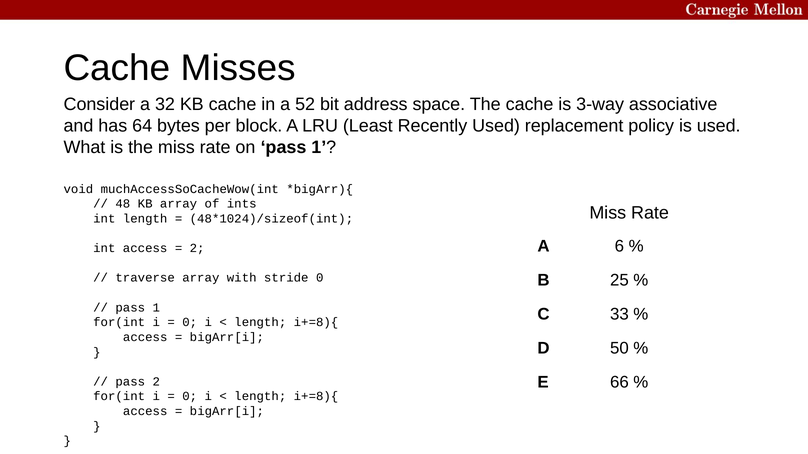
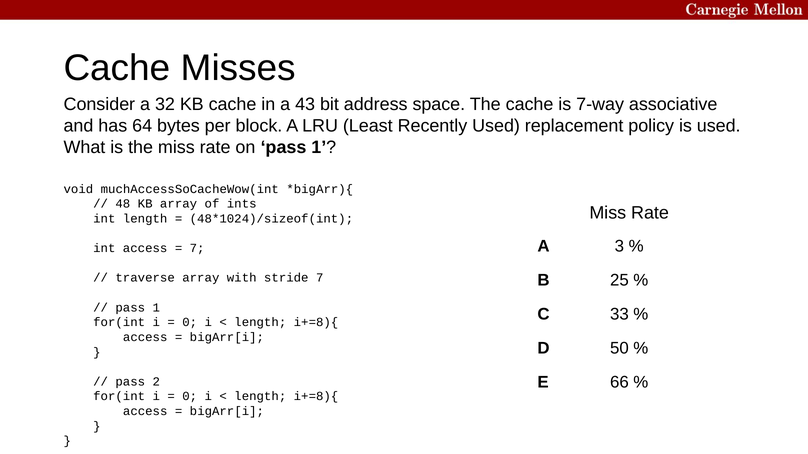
52: 52 -> 43
3-way: 3-way -> 7-way
6: 6 -> 3
2 at (197, 249): 2 -> 7
stride 0: 0 -> 7
